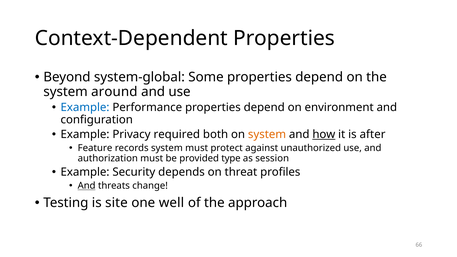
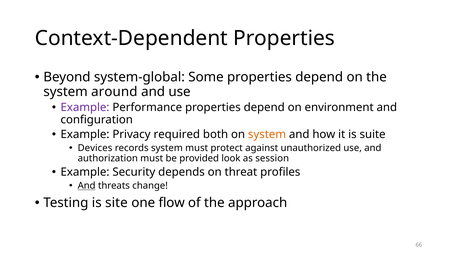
Example at (85, 107) colour: blue -> purple
how underline: present -> none
after: after -> suite
Feature: Feature -> Devices
type: type -> look
well: well -> flow
